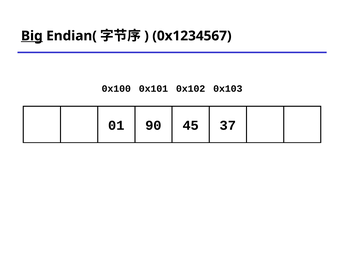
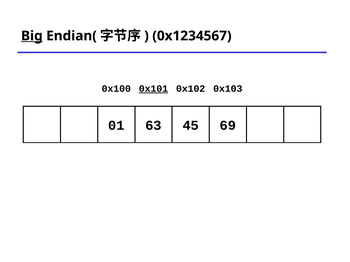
0x101 underline: none -> present
90: 90 -> 63
37: 37 -> 69
